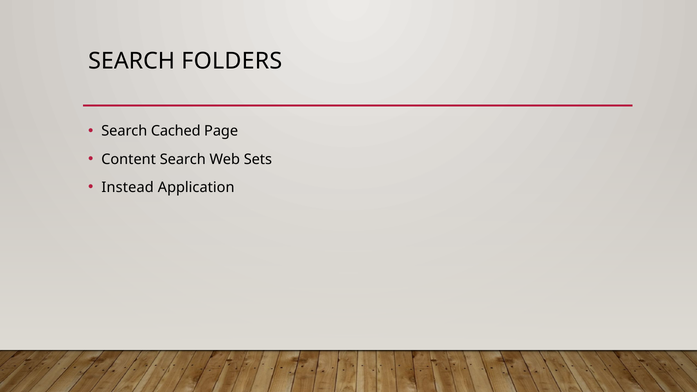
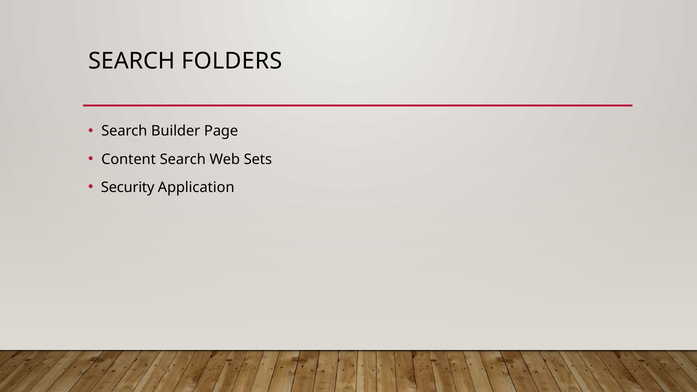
Cached: Cached -> Builder
Instead: Instead -> Security
